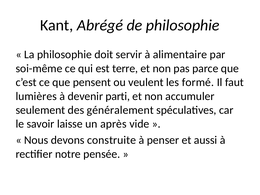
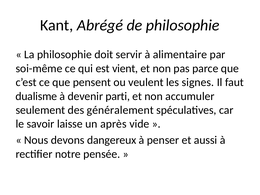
terre: terre -> vient
formé: formé -> signes
lumières: lumières -> dualisme
construite: construite -> dangereux
